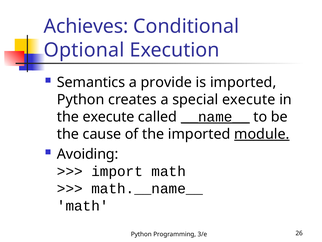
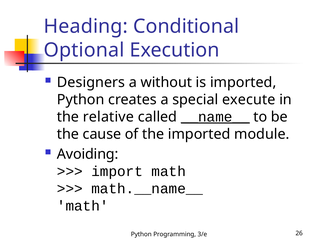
Achieves: Achieves -> Heading
Semantics: Semantics -> Designers
provide: provide -> without
the execute: execute -> relative
module underline: present -> none
